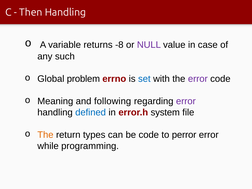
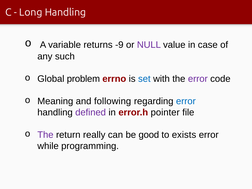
Then: Then -> Long
-8: -8 -> -9
error at (186, 101) colour: purple -> blue
defined colour: blue -> purple
system: system -> pointer
The at (45, 135) colour: orange -> purple
types: types -> really
be code: code -> good
perror: perror -> exists
